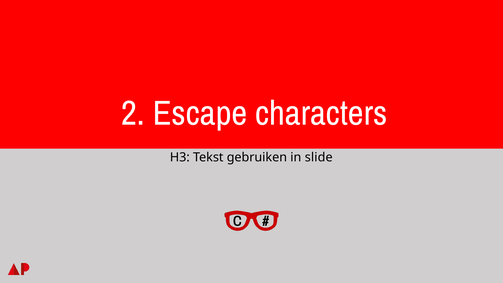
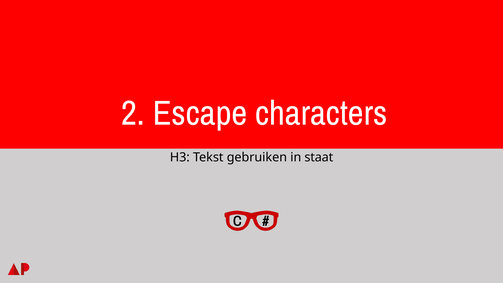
slide: slide -> staat
